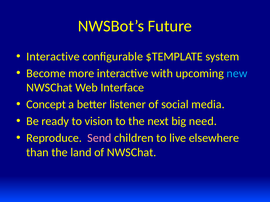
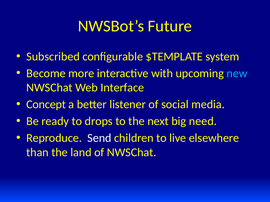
Interactive at (53, 57): Interactive -> Subscribed
vision: vision -> drops
Send colour: pink -> white
